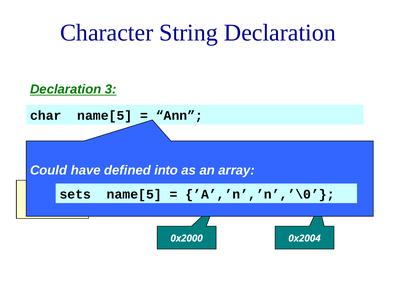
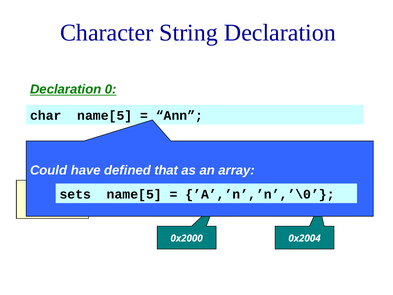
3: 3 -> 0
into: into -> that
